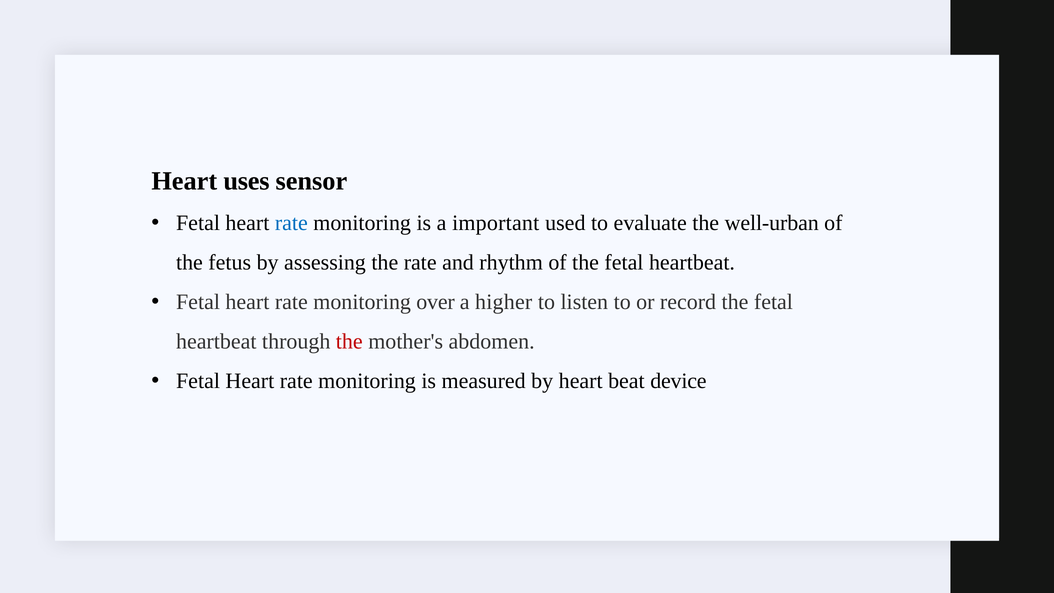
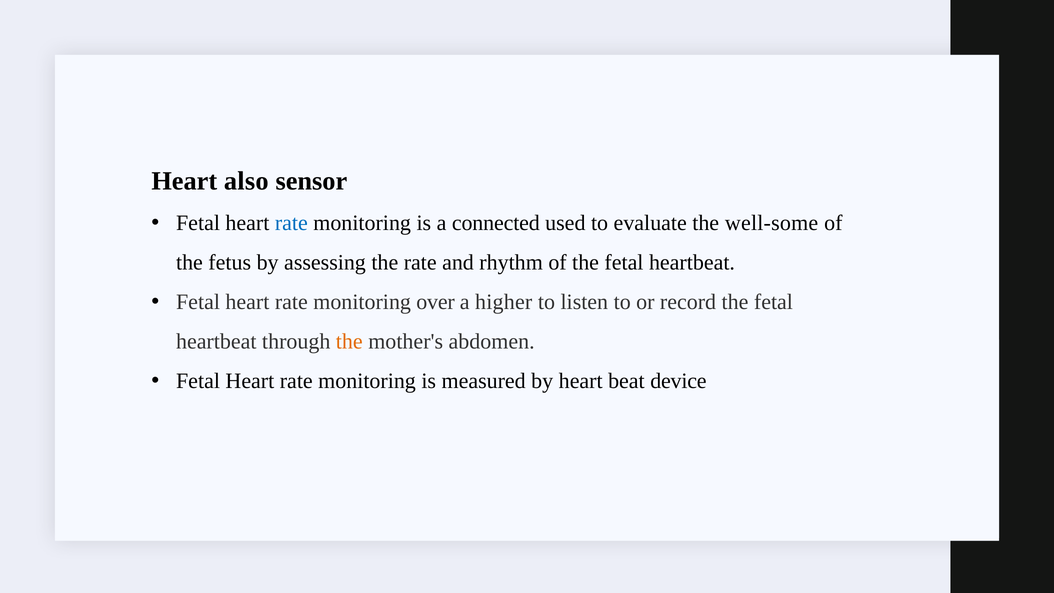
uses: uses -> also
important: important -> connected
well-urban: well-urban -> well-some
the at (349, 342) colour: red -> orange
